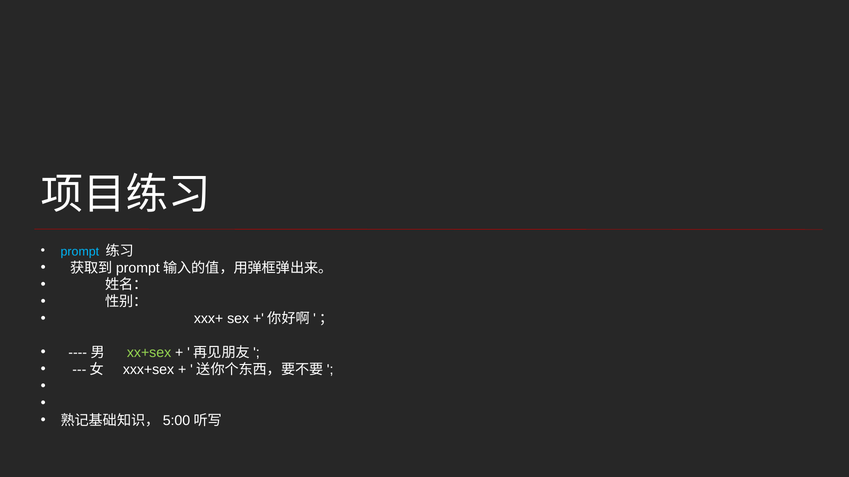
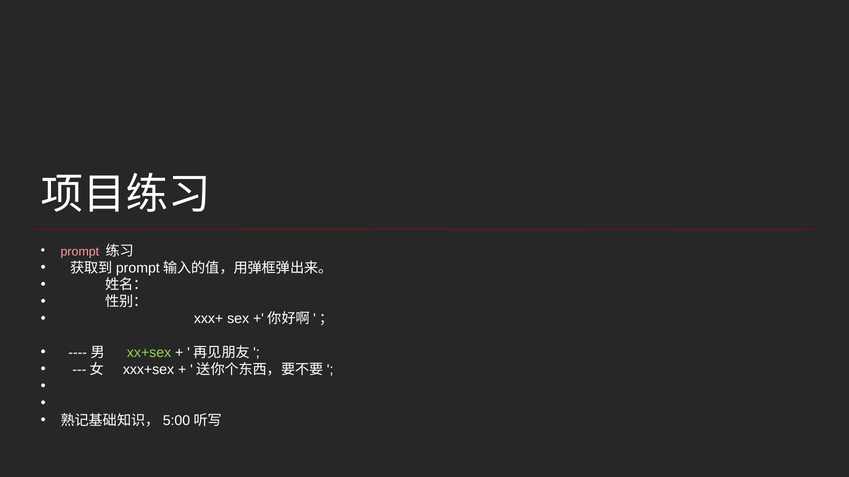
prompt colour: light blue -> pink
